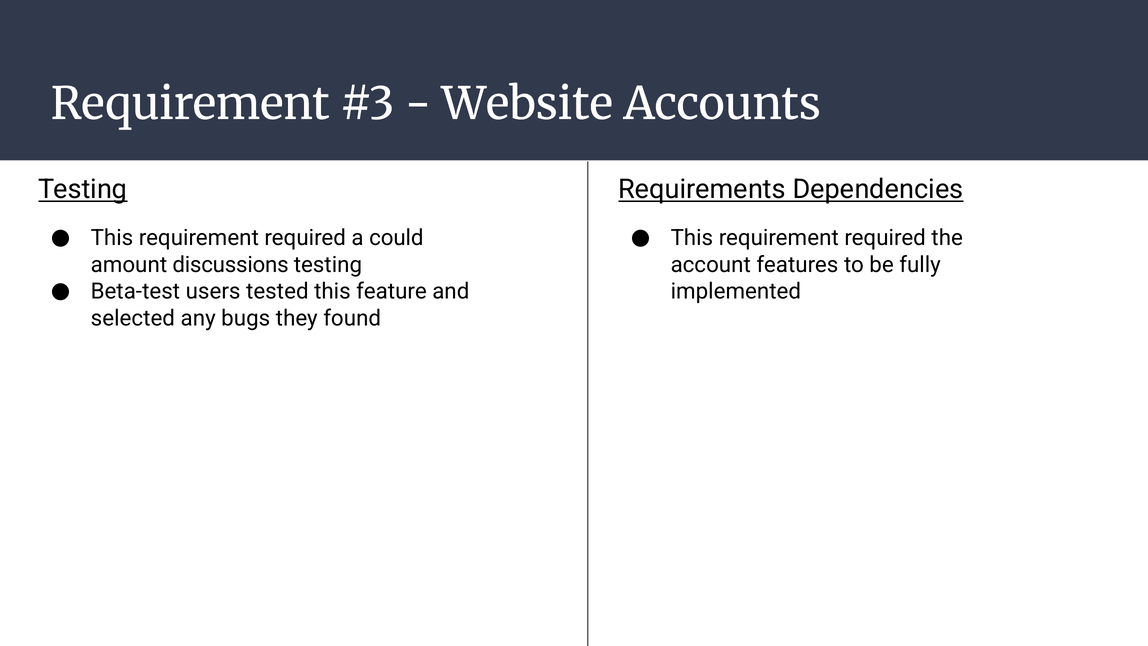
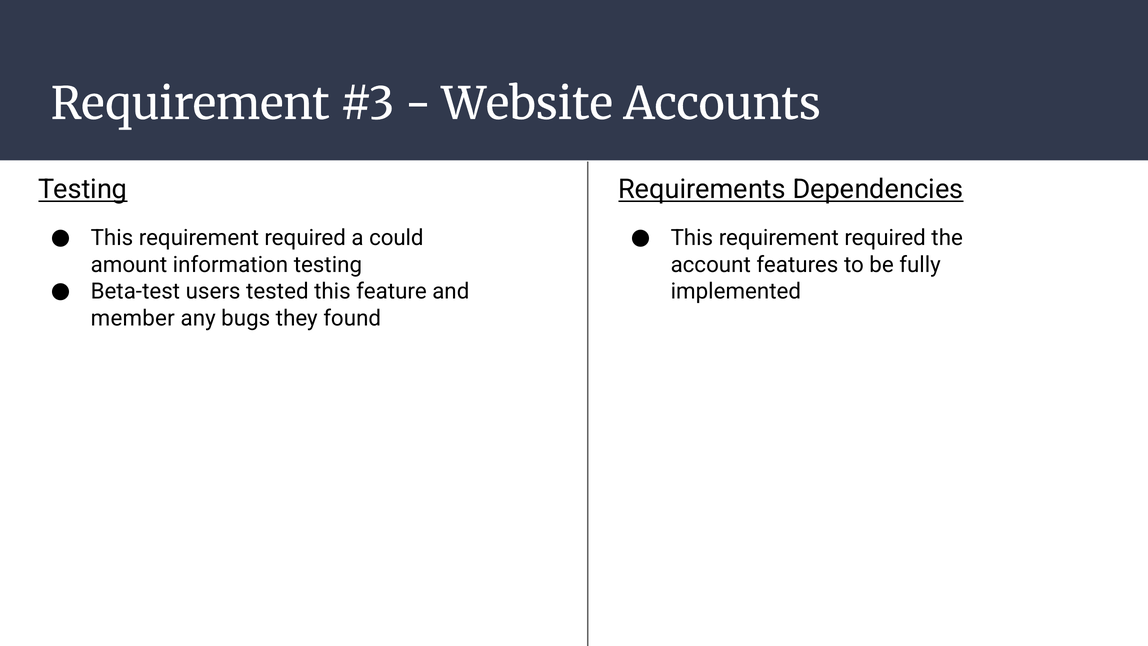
discussions: discussions -> information
selected: selected -> member
